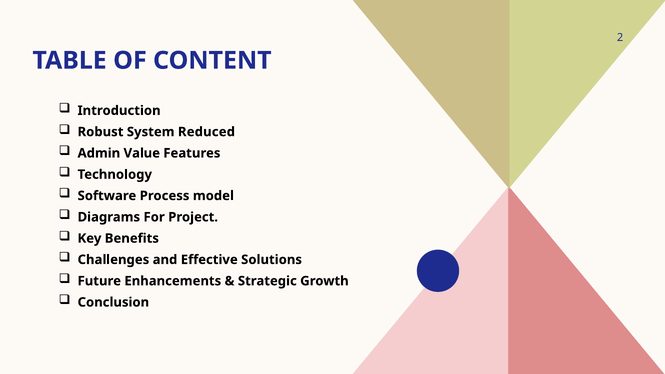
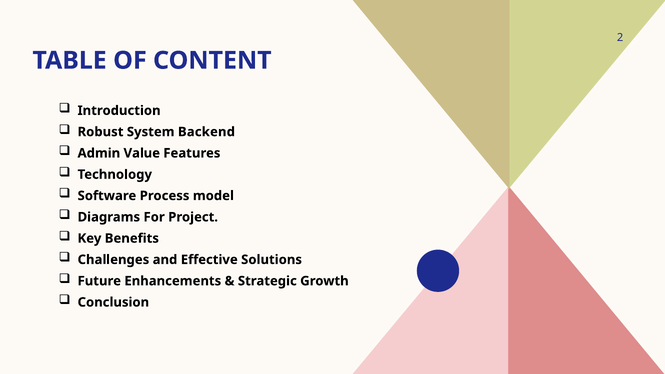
Reduced: Reduced -> Backend
